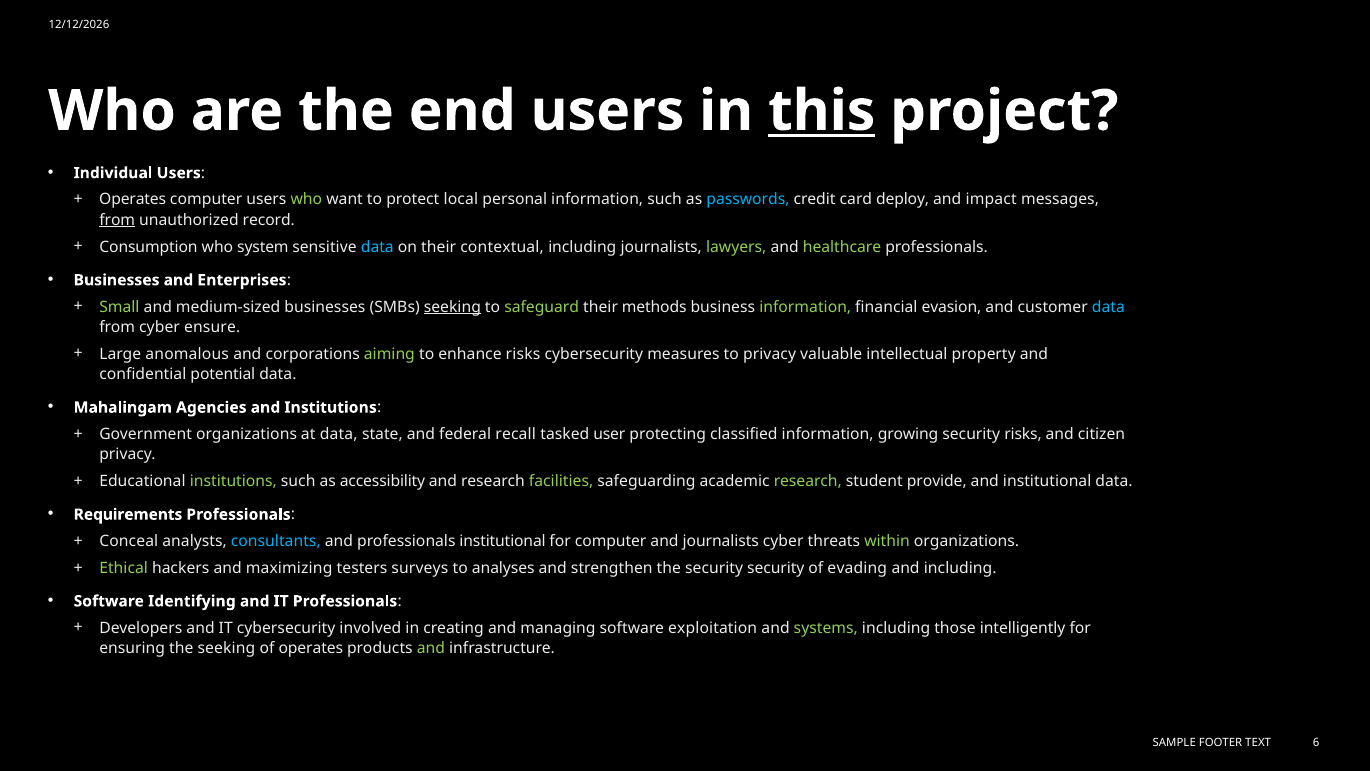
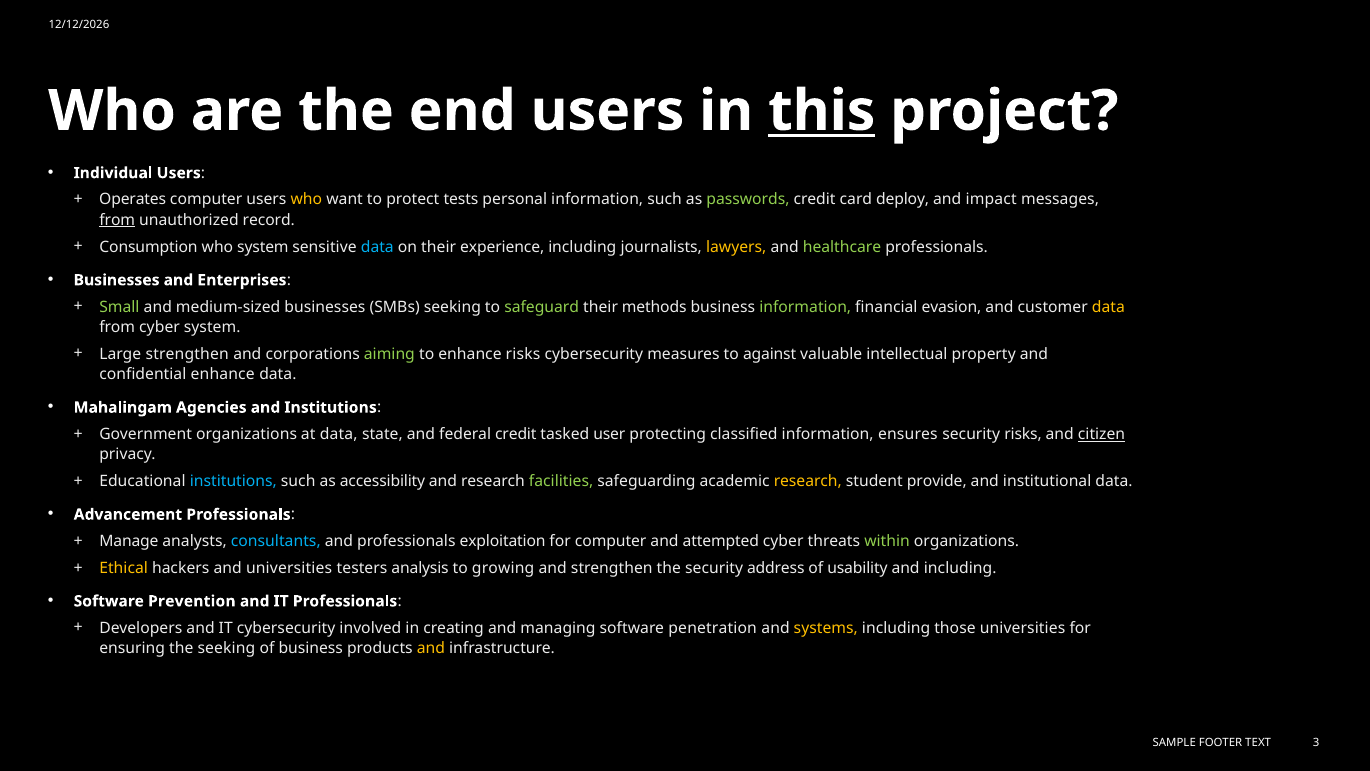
who at (306, 200) colour: light green -> yellow
local: local -> tests
passwords colour: light blue -> light green
contextual: contextual -> experience
lawyers colour: light green -> yellow
seeking at (452, 307) underline: present -> none
data at (1108, 307) colour: light blue -> yellow
cyber ensure: ensure -> system
Large anomalous: anomalous -> strengthen
to privacy: privacy -> against
confidential potential: potential -> enhance
federal recall: recall -> credit
growing: growing -> ensures
citizen underline: none -> present
institutions at (233, 481) colour: light green -> light blue
research at (808, 481) colour: light green -> yellow
Requirements: Requirements -> Advancement
Conceal: Conceal -> Manage
professionals institutional: institutional -> exploitation
and journalists: journalists -> attempted
Ethical colour: light green -> yellow
and maximizing: maximizing -> universities
surveys: surveys -> analysis
analyses: analyses -> growing
security security: security -> address
evading: evading -> usability
Identifying: Identifying -> Prevention
exploitation: exploitation -> penetration
systems colour: light green -> yellow
those intelligently: intelligently -> universities
of operates: operates -> business
and at (431, 648) colour: light green -> yellow
6: 6 -> 3
